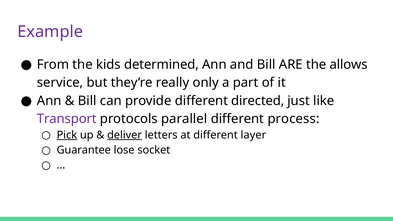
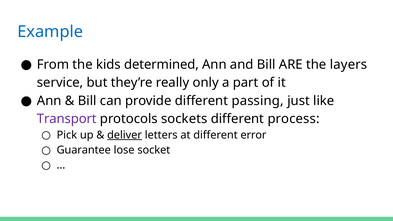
Example colour: purple -> blue
allows: allows -> layers
directed: directed -> passing
parallel: parallel -> sockets
Pick underline: present -> none
layer: layer -> error
